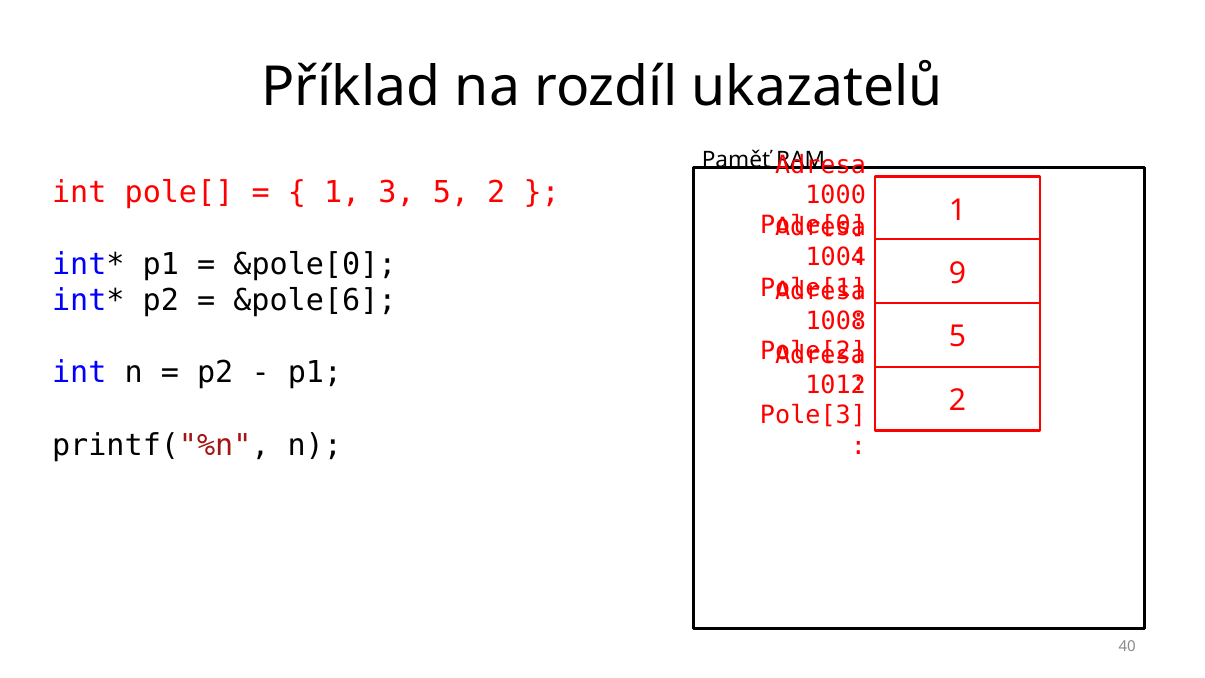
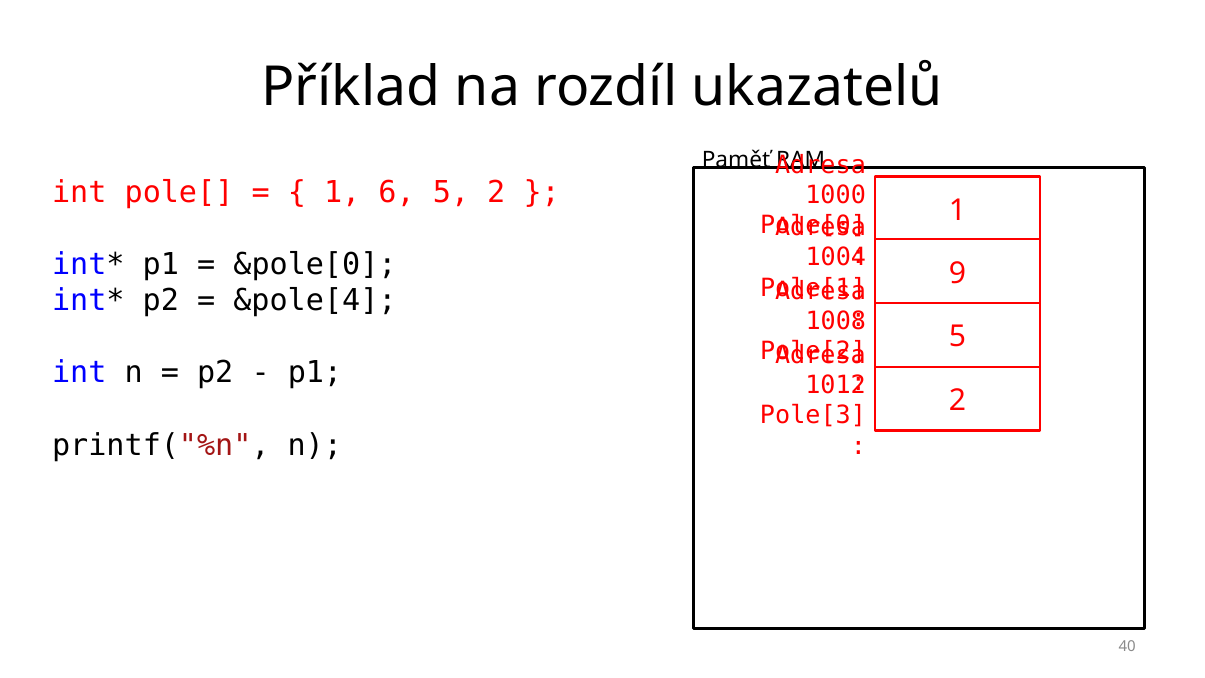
3: 3 -> 6
&pole[6: &pole[6 -> &pole[4
